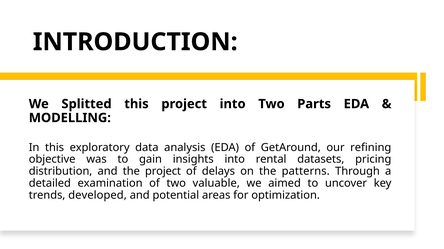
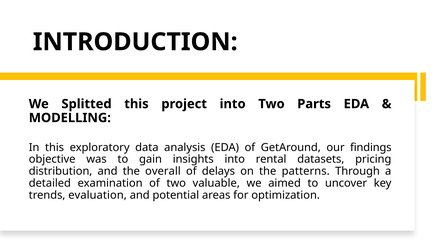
refining: refining -> findings
the project: project -> overall
developed: developed -> evaluation
